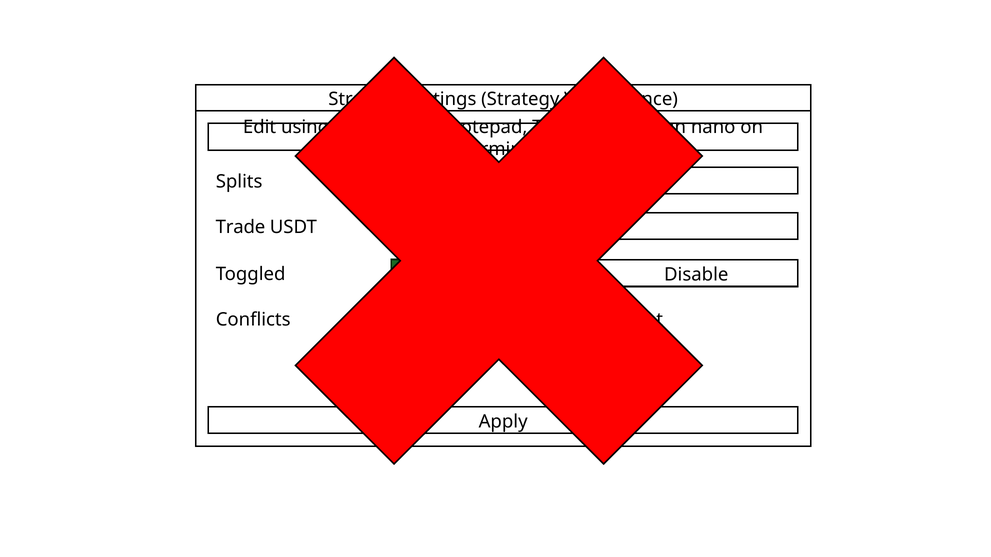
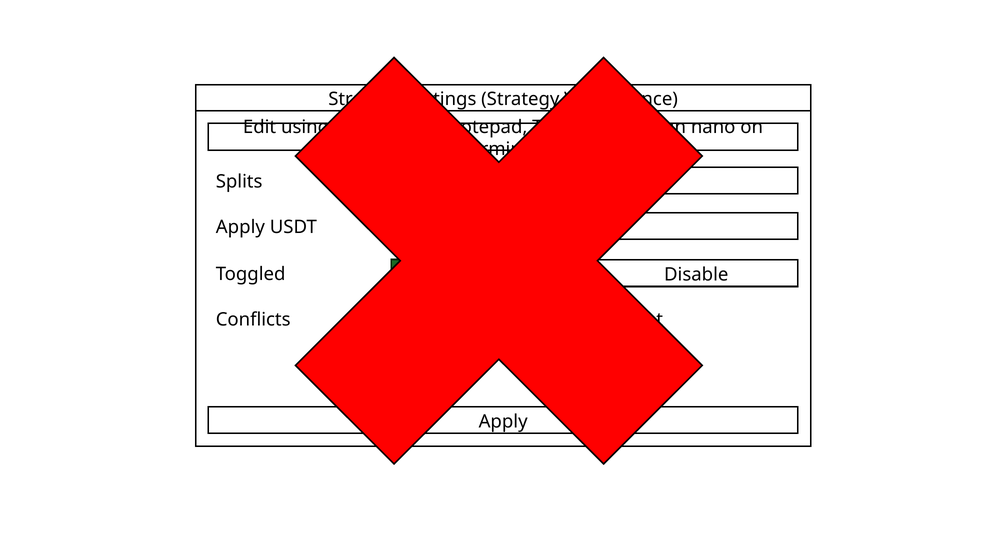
Trade at (240, 227): Trade -> Apply
